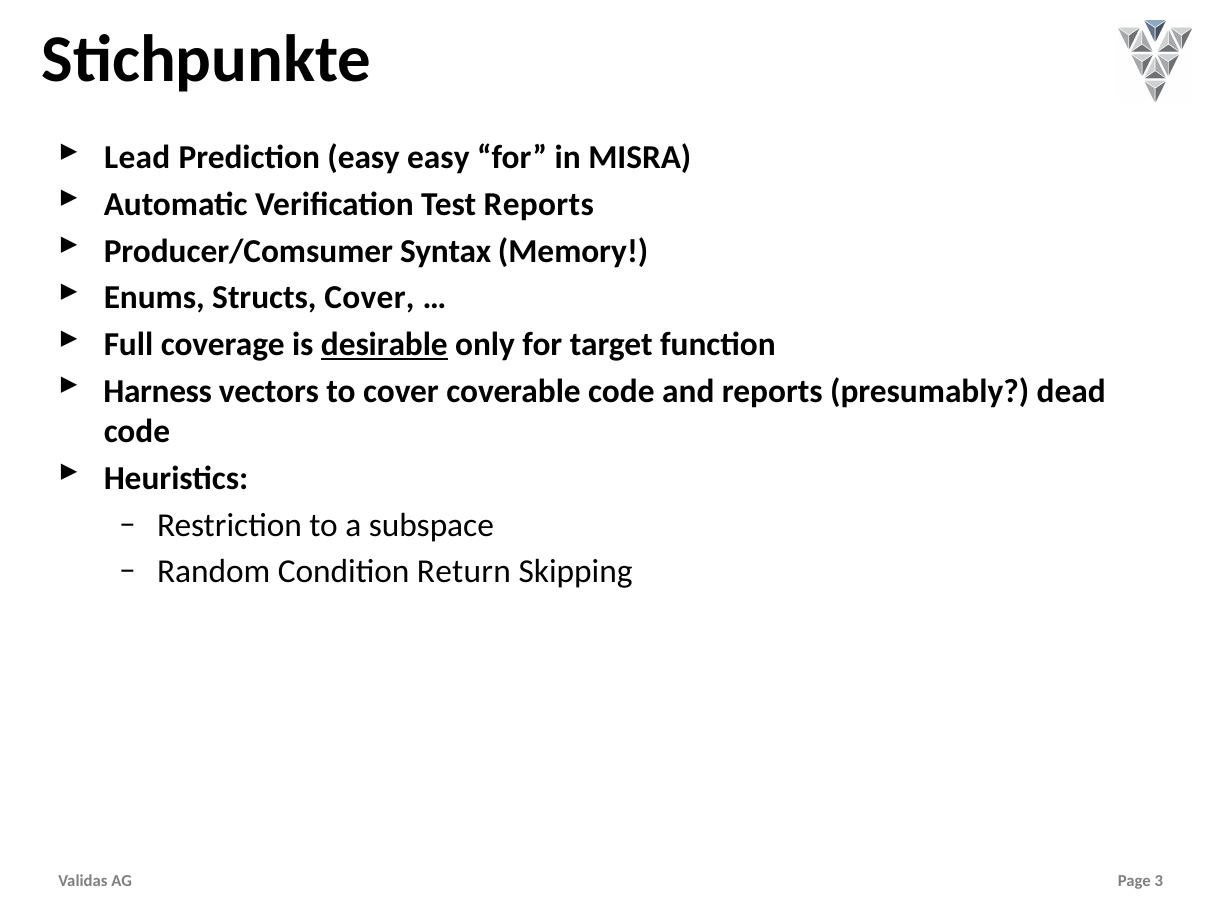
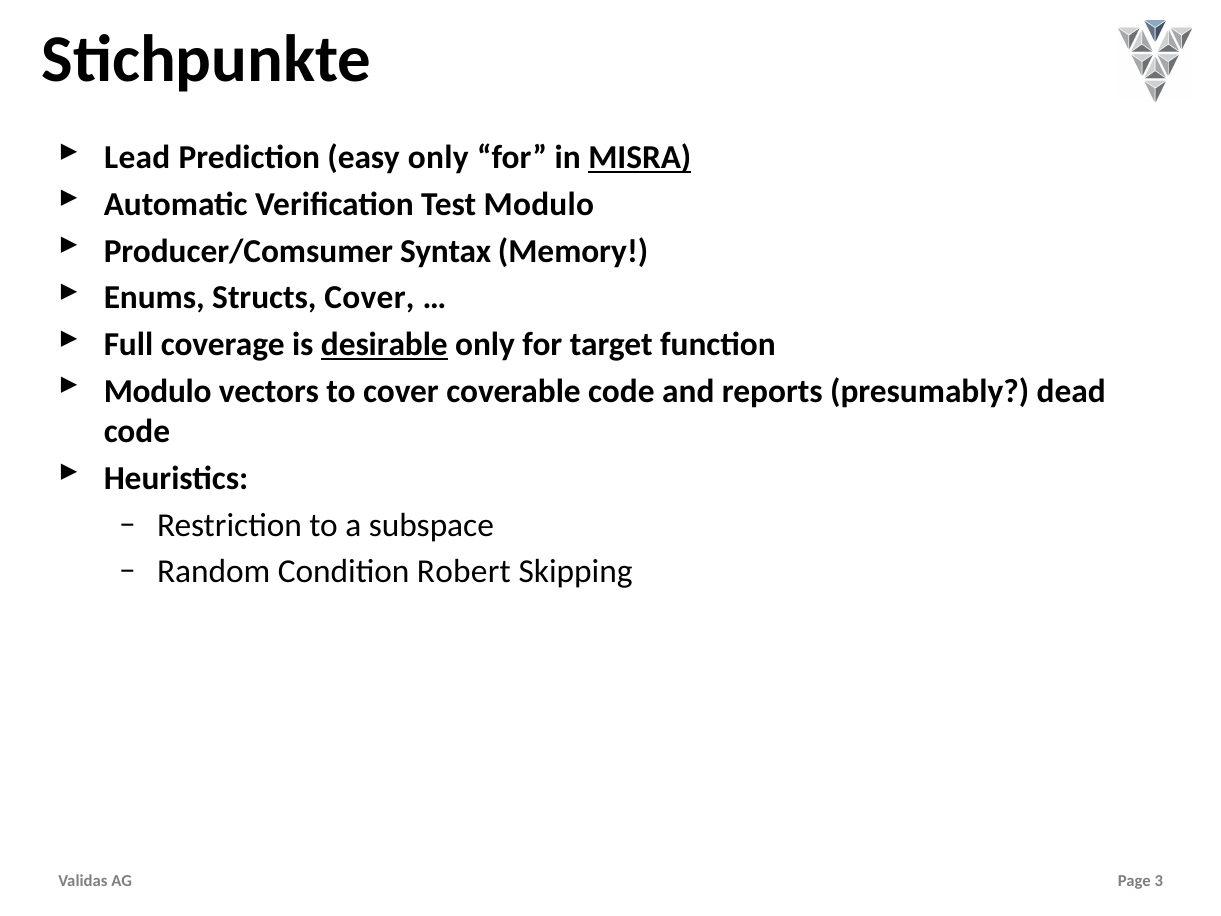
easy easy: easy -> only
MISRA underline: none -> present
Test Reports: Reports -> Modulo
Harness at (158, 391): Harness -> Modulo
Return: Return -> Robert
